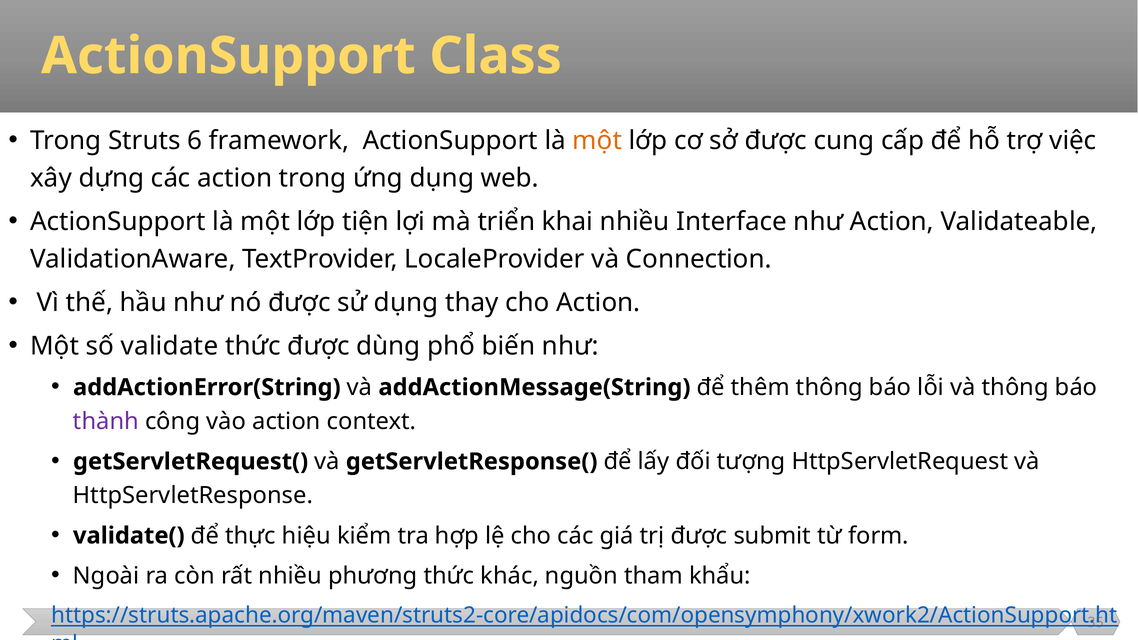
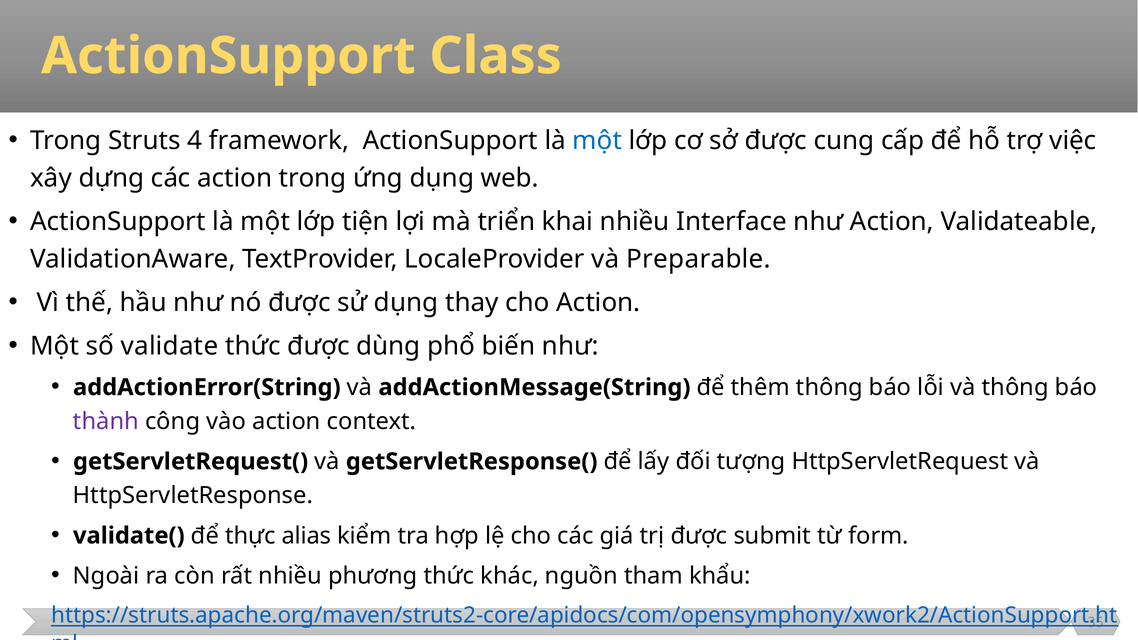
6: 6 -> 4
một at (597, 141) colour: orange -> blue
Connection: Connection -> Preparable
hiệu: hiệu -> alias
